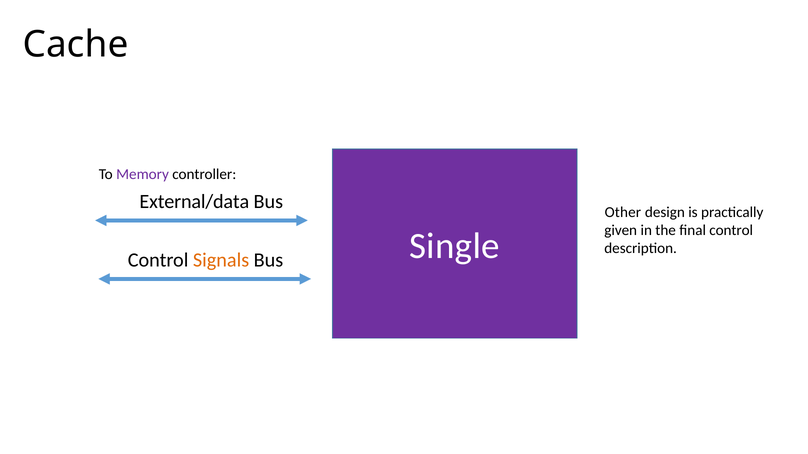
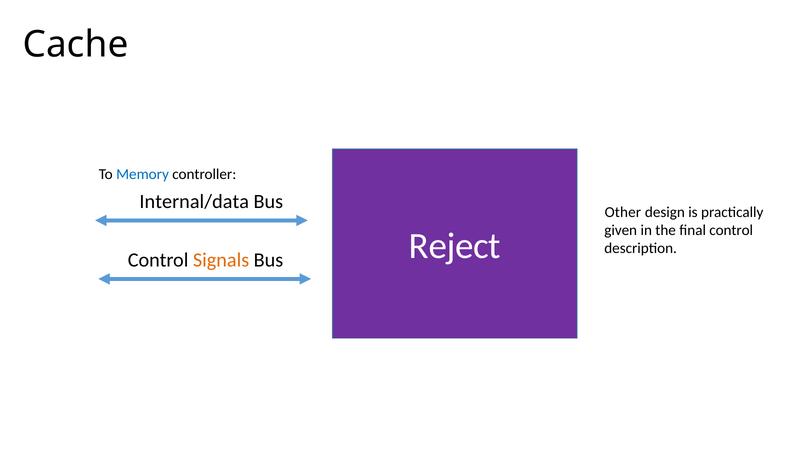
Memory colour: purple -> blue
External/data: External/data -> Internal/data
Single: Single -> Reject
